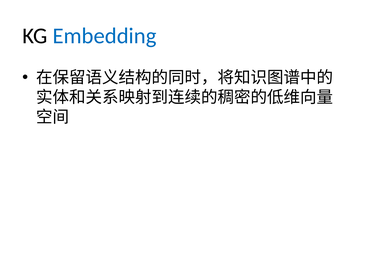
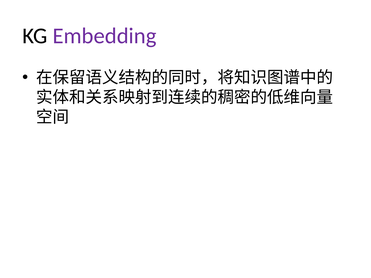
Embedding colour: blue -> purple
